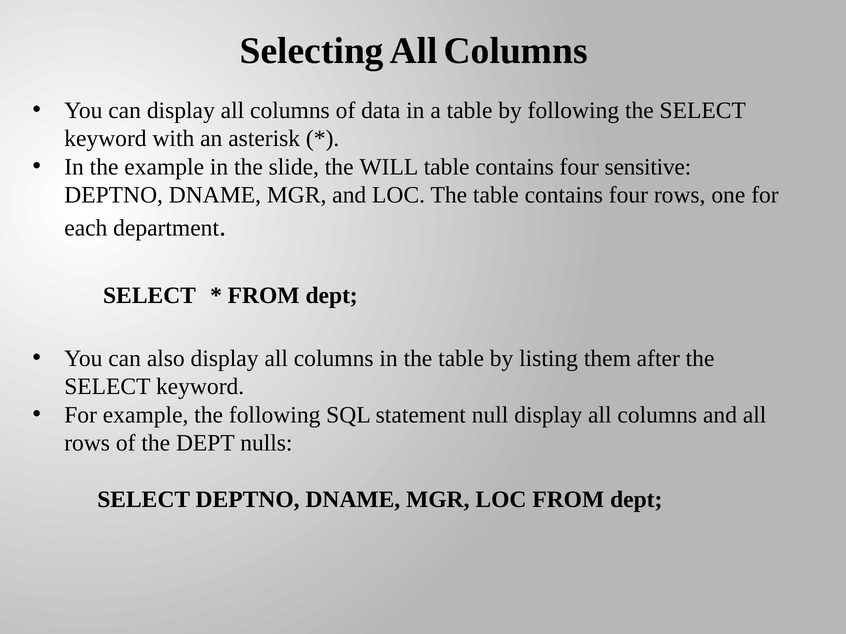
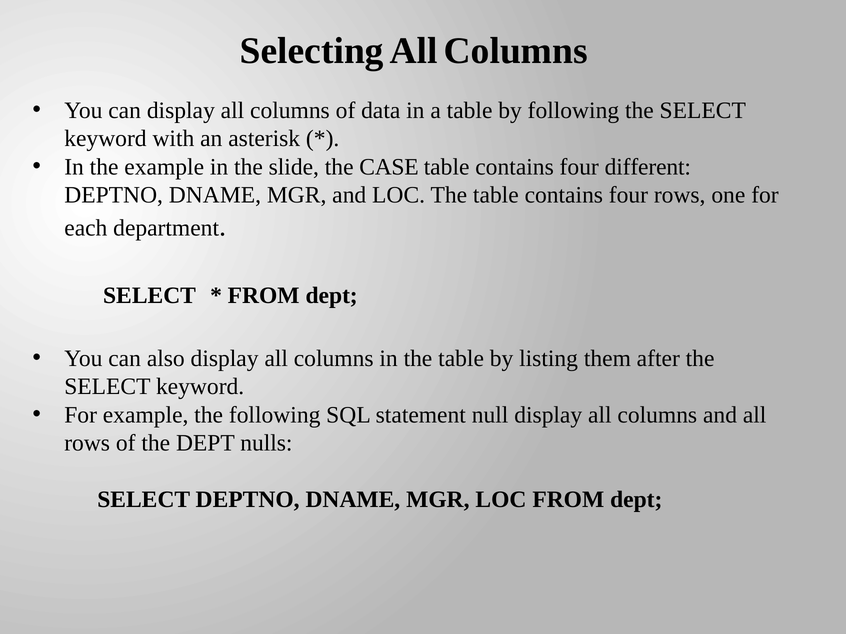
WILL: WILL -> CASE
sensitive: sensitive -> different
